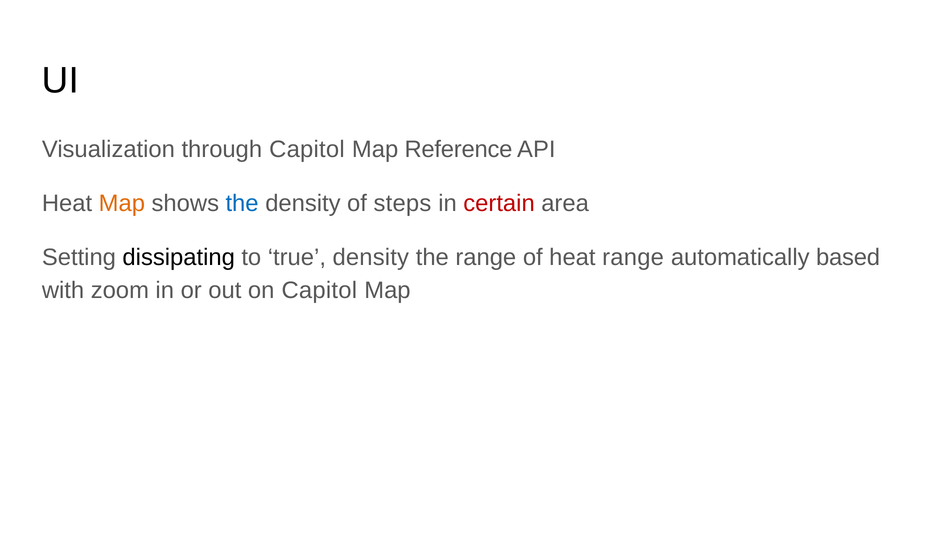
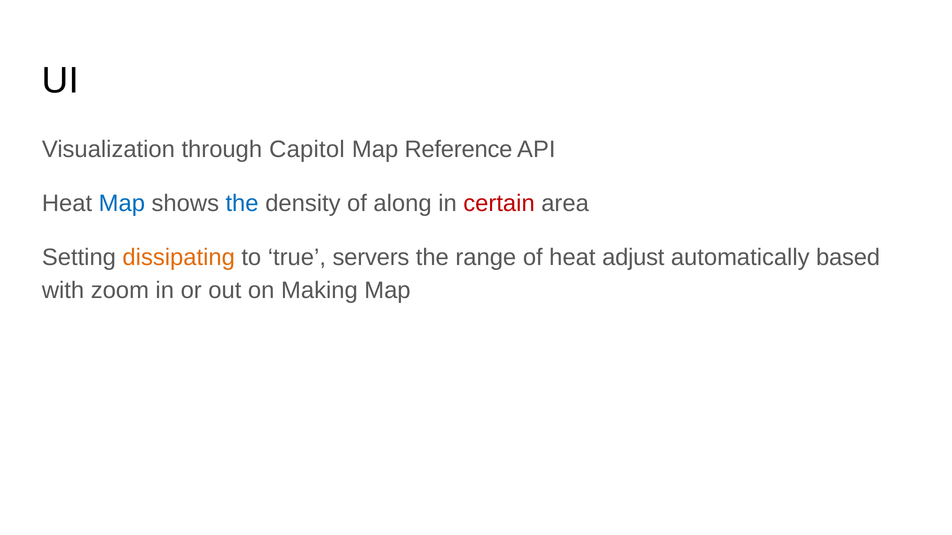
Map at (122, 204) colour: orange -> blue
steps: steps -> along
dissipating colour: black -> orange
true density: density -> servers
heat range: range -> adjust
on Capitol: Capitol -> Making
